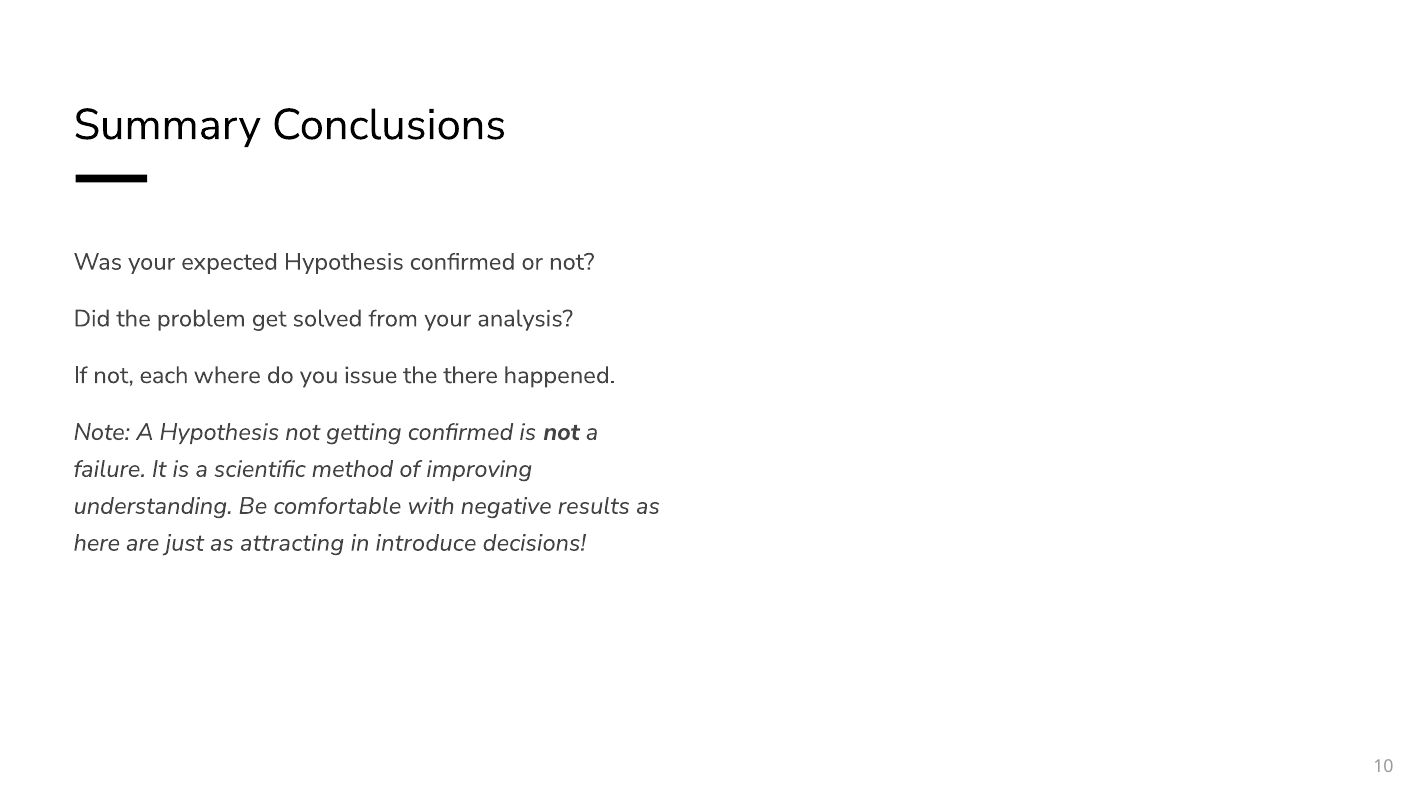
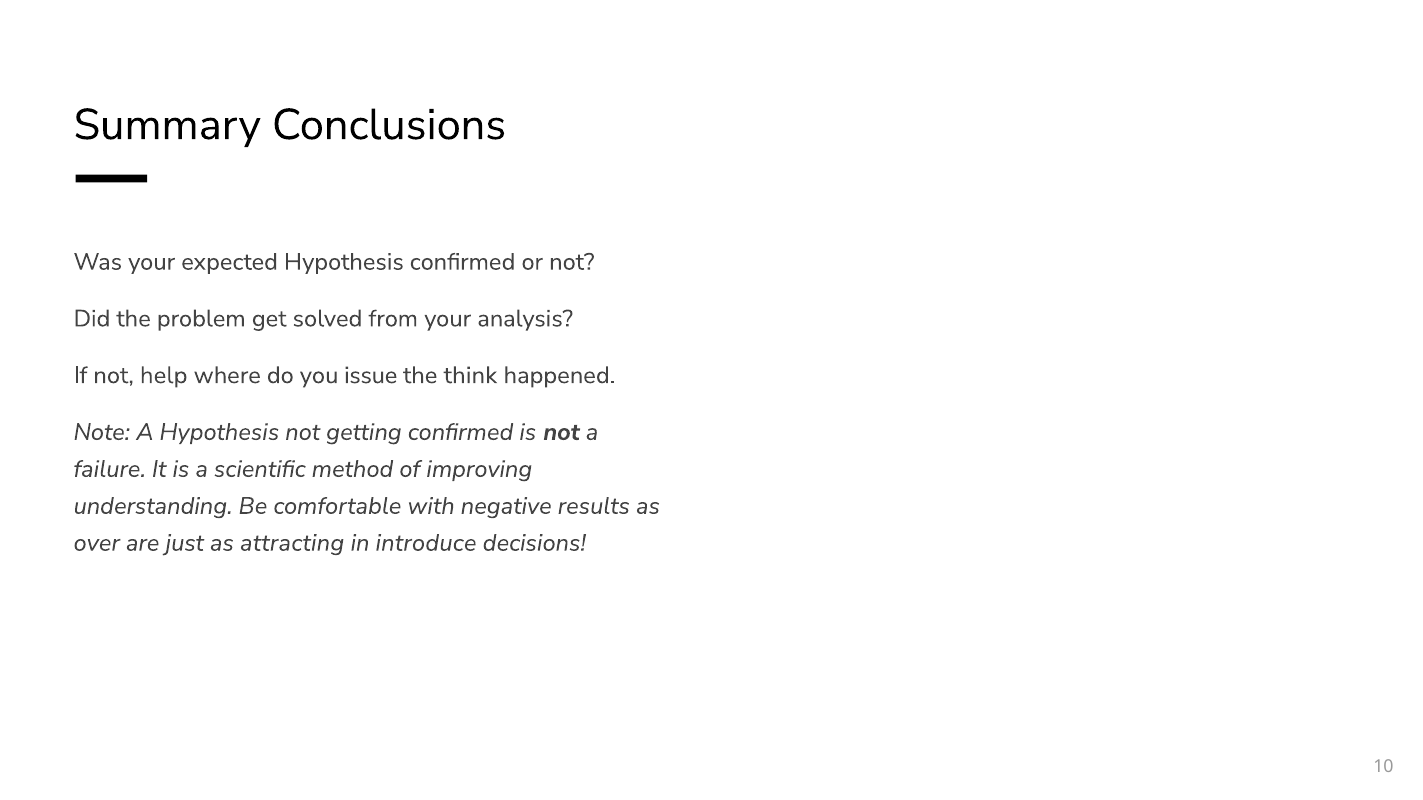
each: each -> help
there: there -> think
here: here -> over
